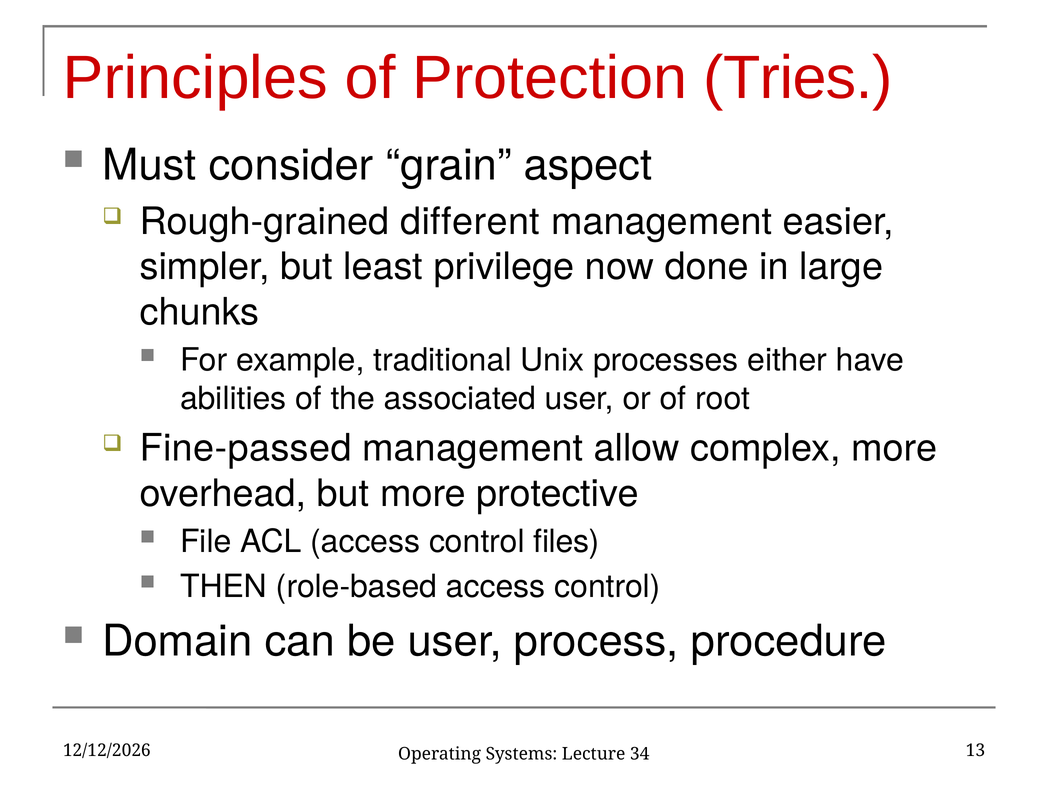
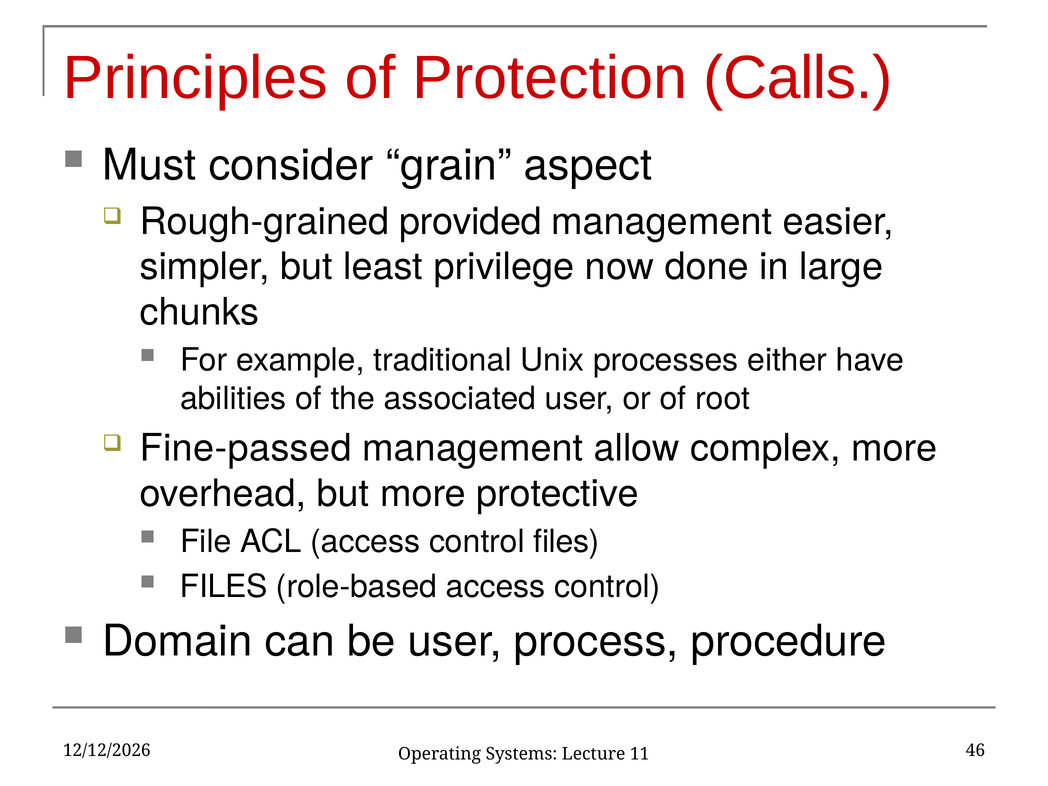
Tries: Tries -> Calls
different: different -> provided
THEN at (224, 587): THEN -> FILES
13: 13 -> 46
34: 34 -> 11
